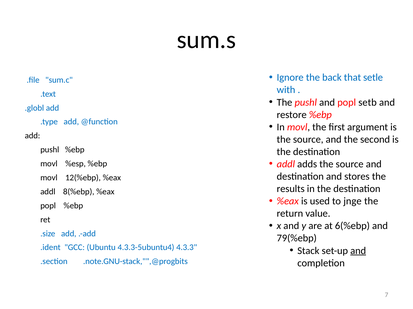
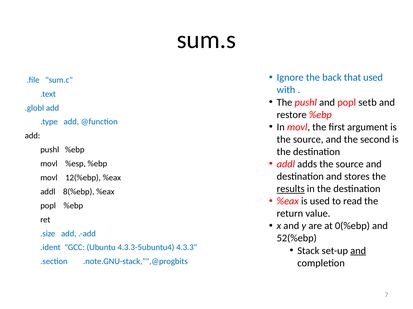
that setle: setle -> used
results underline: none -> present
jnge: jnge -> read
6(%ebp: 6(%ebp -> 0(%ebp
79(%ebp: 79(%ebp -> 52(%ebp
